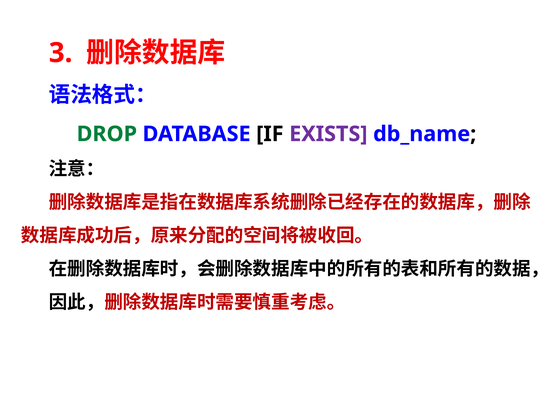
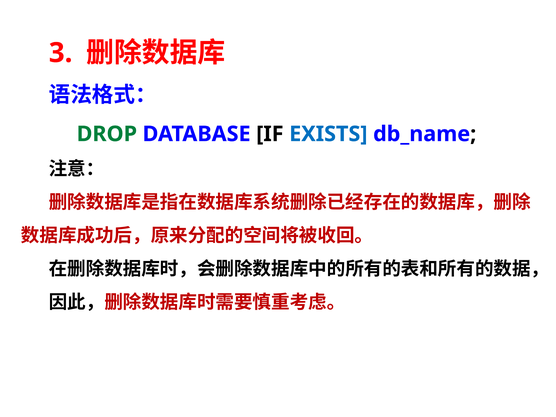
EXISTS colour: purple -> blue
